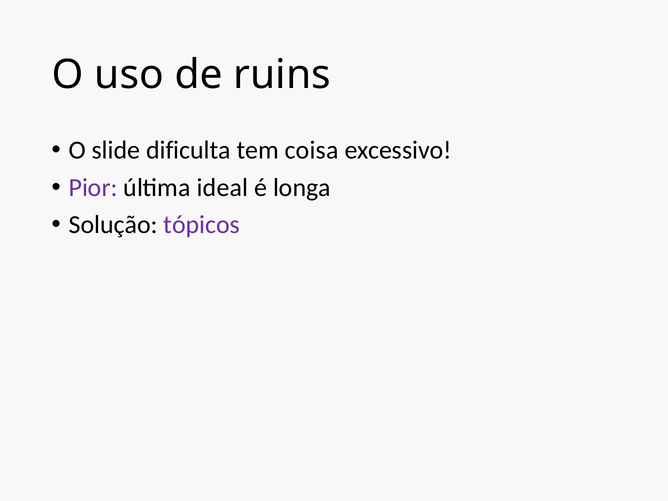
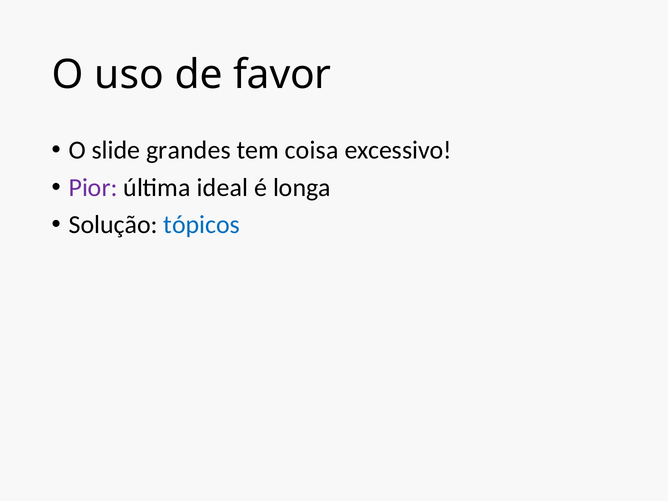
ruins: ruins -> favor
dificulta: dificulta -> grandes
tópicos colour: purple -> blue
